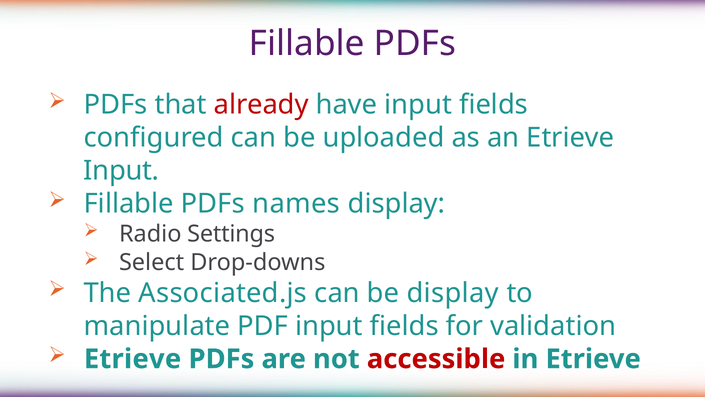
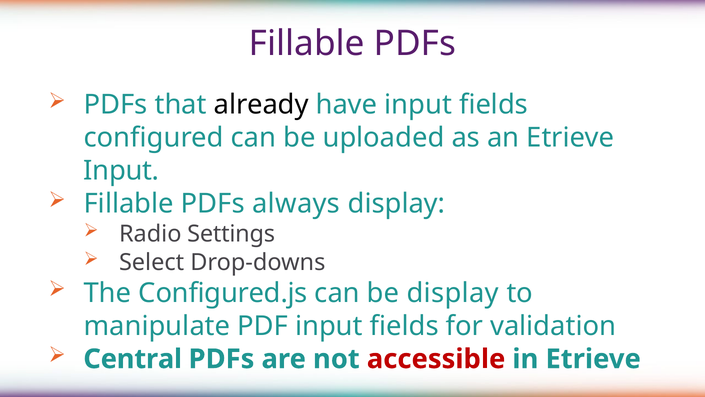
already colour: red -> black
names: names -> always
Associated.js: Associated.js -> Configured.js
Etrieve at (133, 359): Etrieve -> Central
